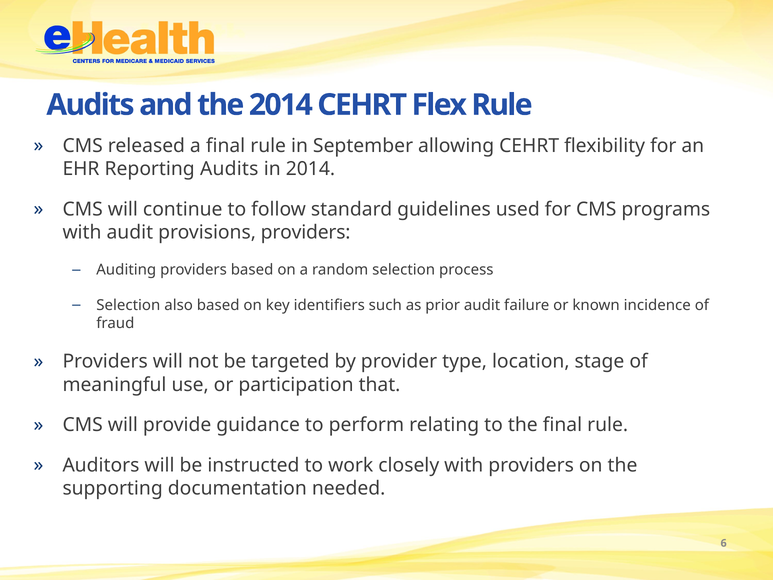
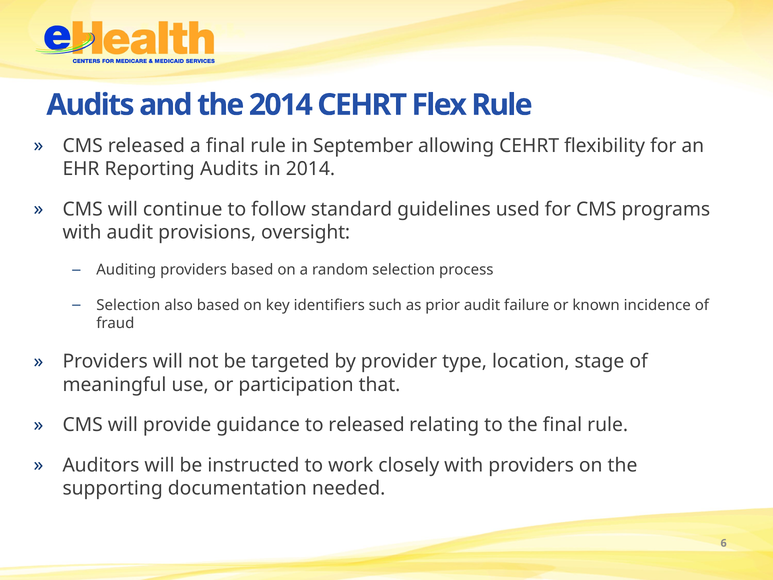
provisions providers: providers -> oversight
to perform: perform -> released
